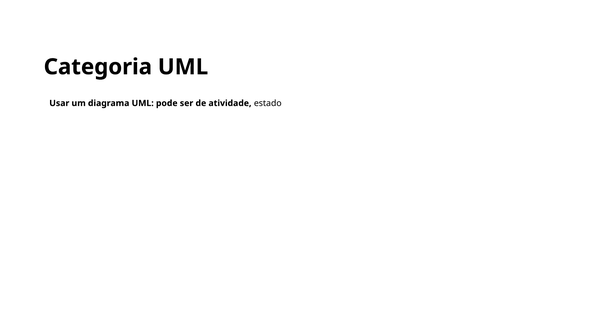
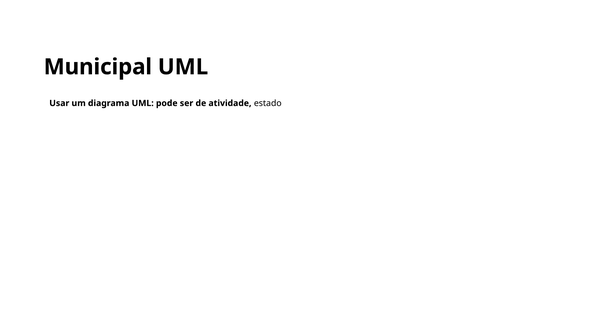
Categoria: Categoria -> Municipal
